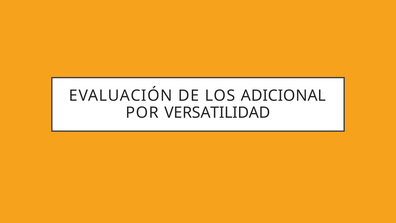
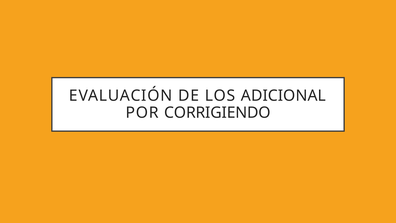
VERSATILIDAD: VERSATILIDAD -> CORRIGIENDO
